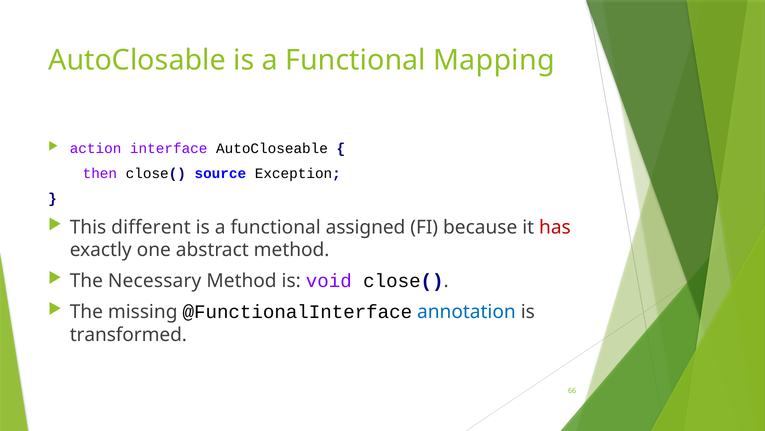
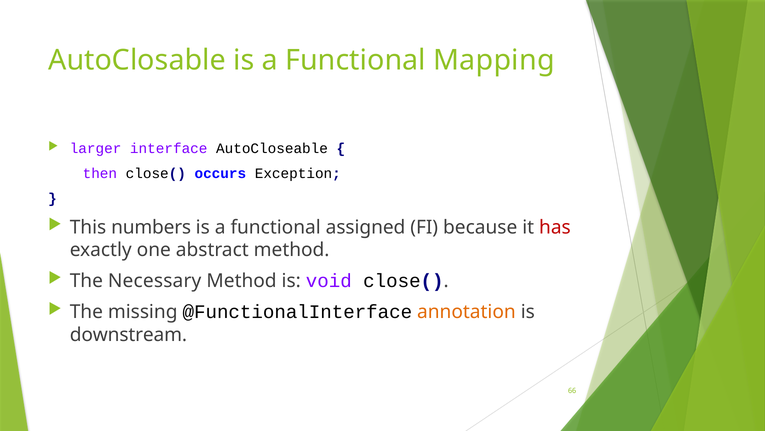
action: action -> larger
source: source -> occurs
different: different -> numbers
annotation colour: blue -> orange
transformed: transformed -> downstream
